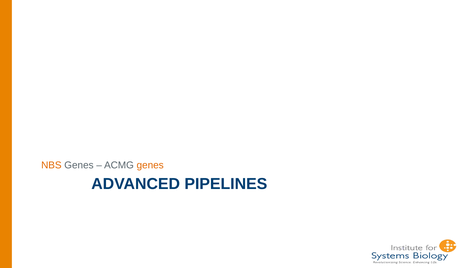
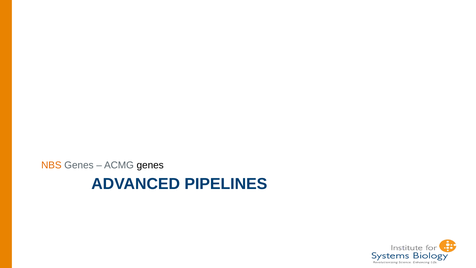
genes at (150, 165) colour: orange -> black
